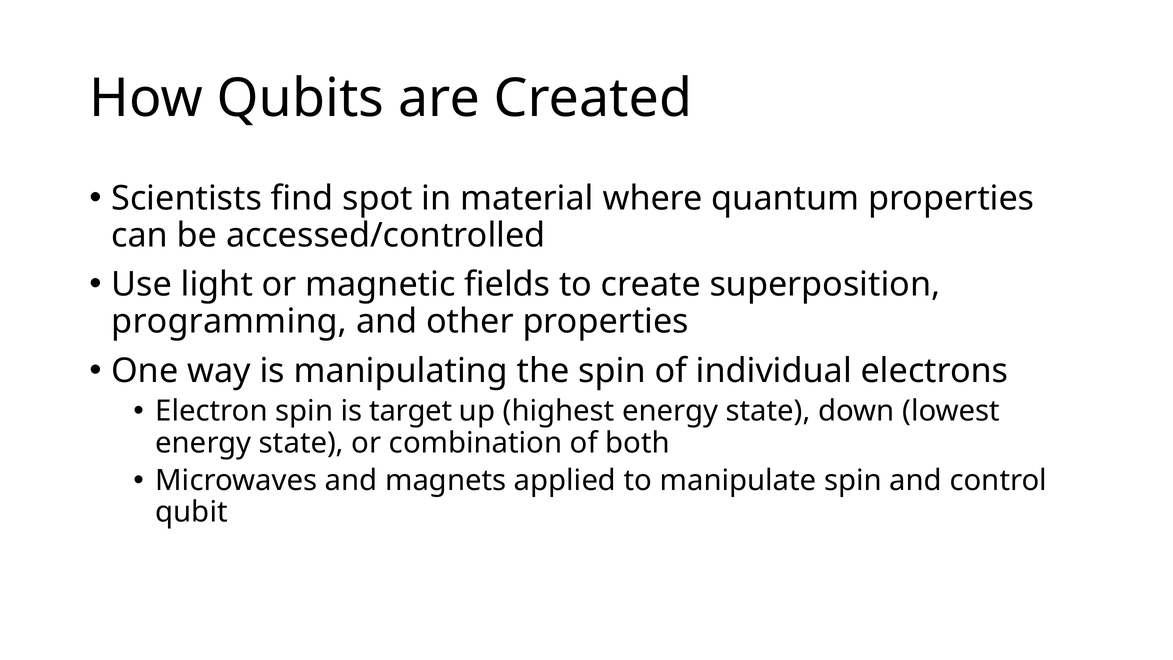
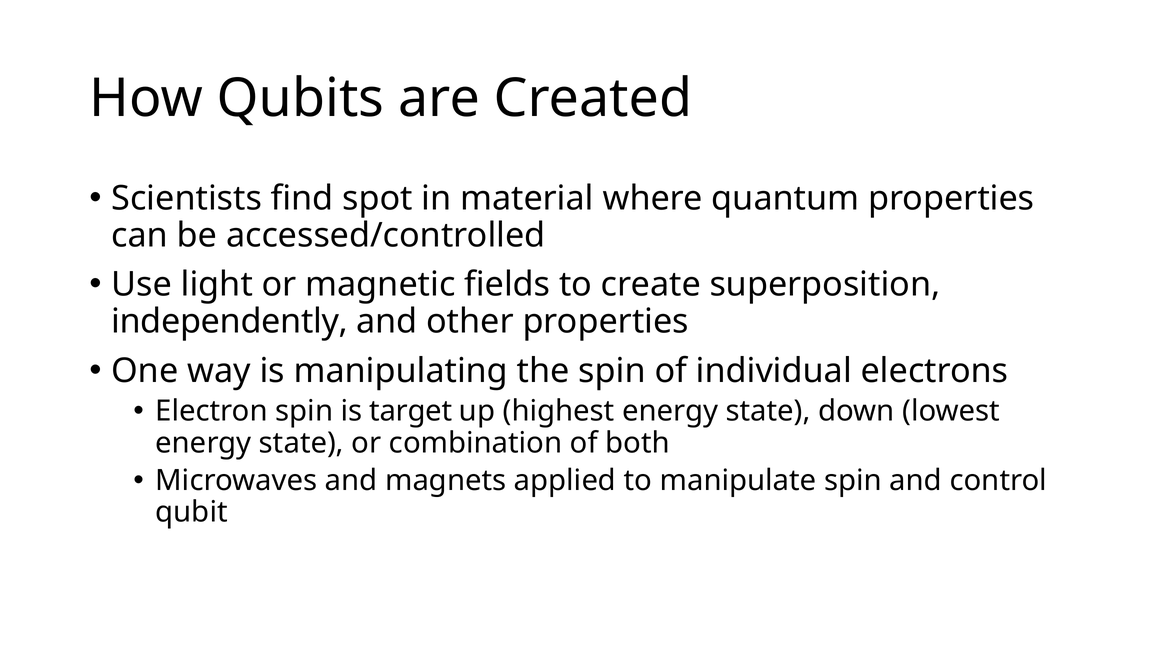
programming: programming -> independently
